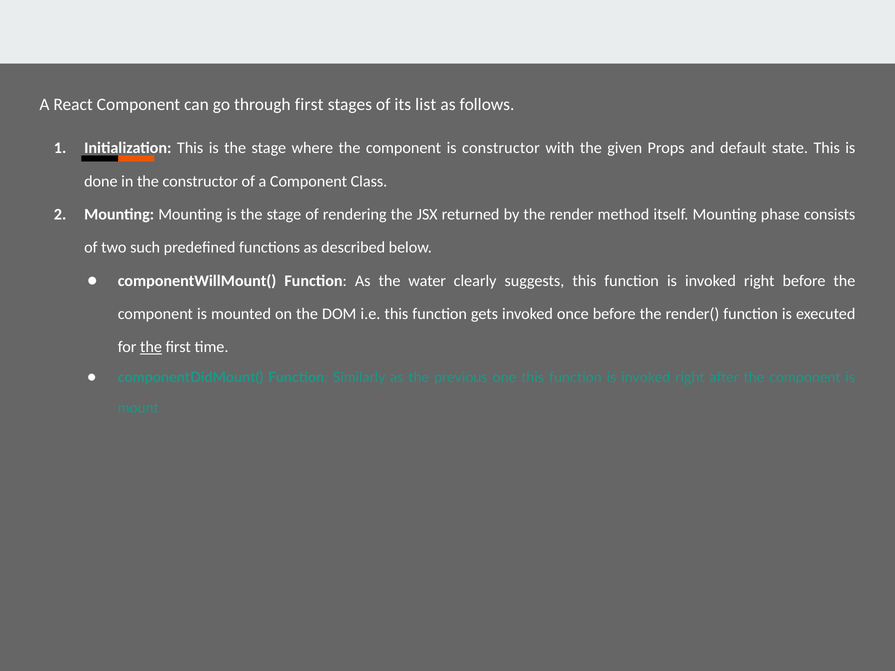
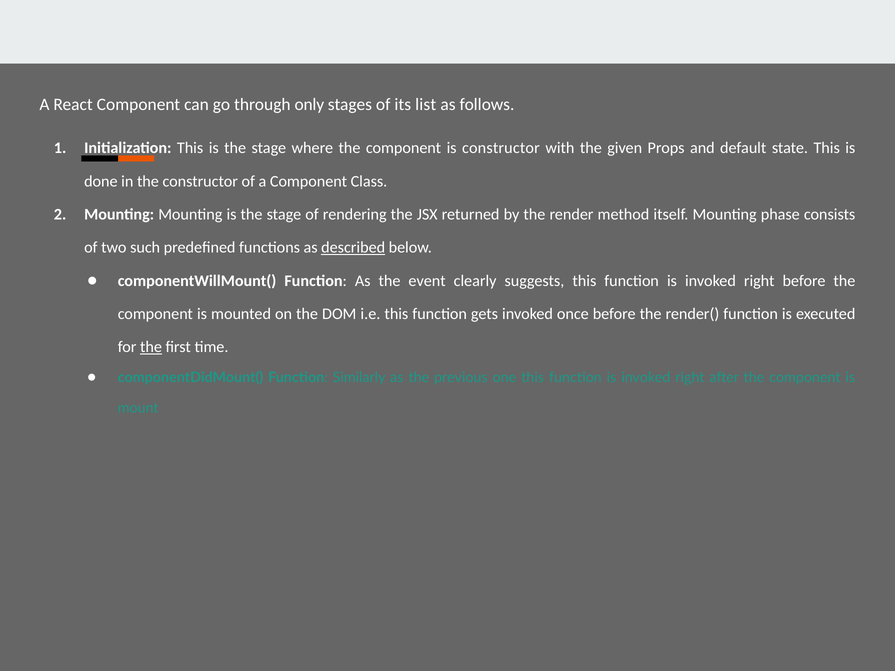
through first: first -> only
described underline: none -> present
water: water -> event
